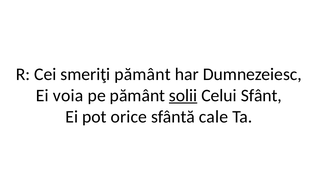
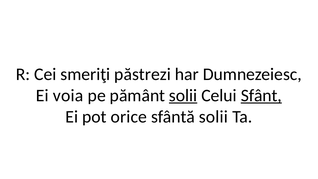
smeriţi pământ: pământ -> păstrezi
Sfânt underline: none -> present
sfântă cale: cale -> solii
